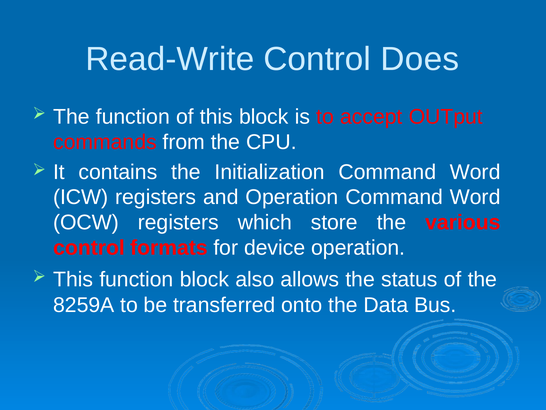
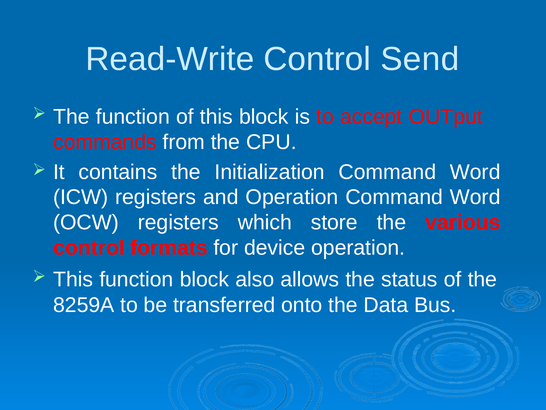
Does: Does -> Send
